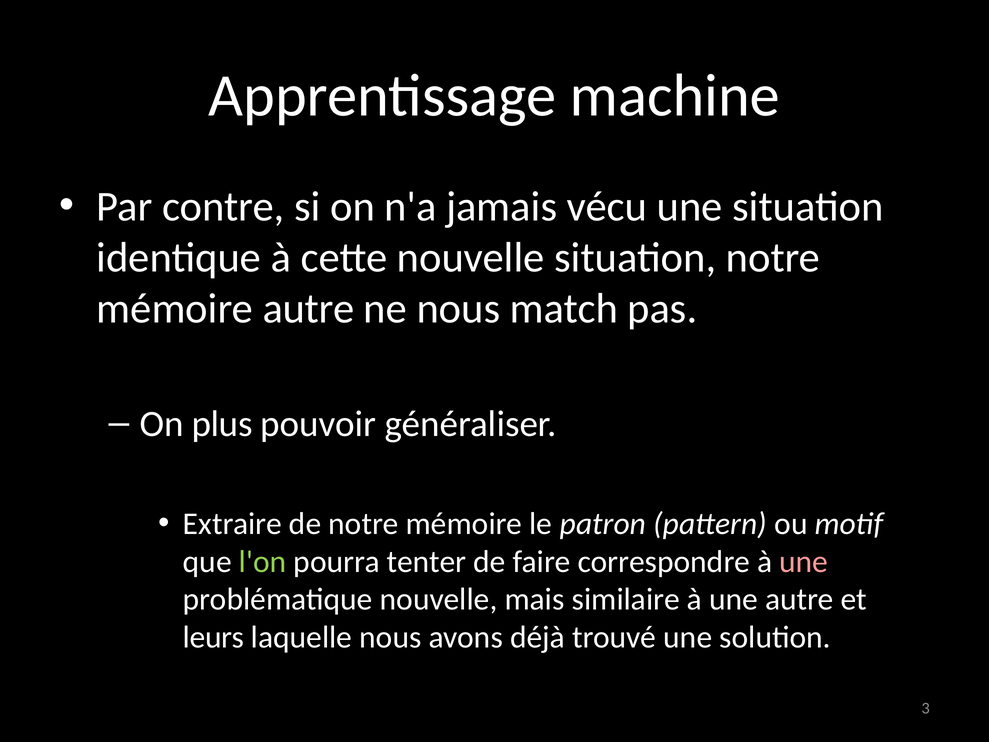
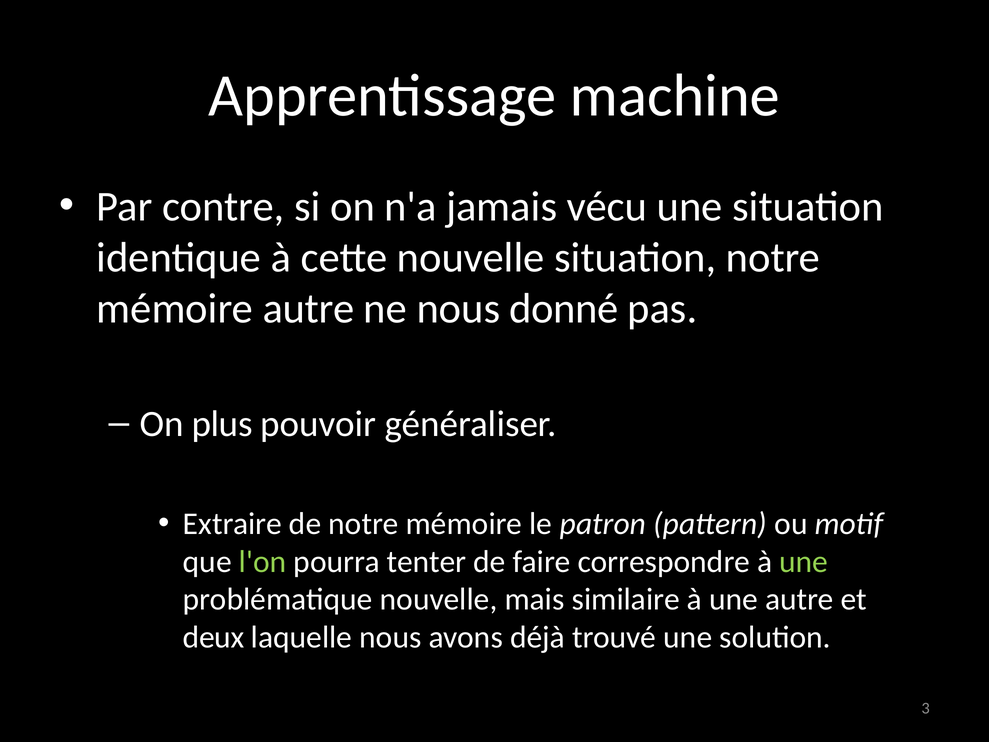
match: match -> donné
une at (804, 561) colour: pink -> light green
leurs: leurs -> deux
